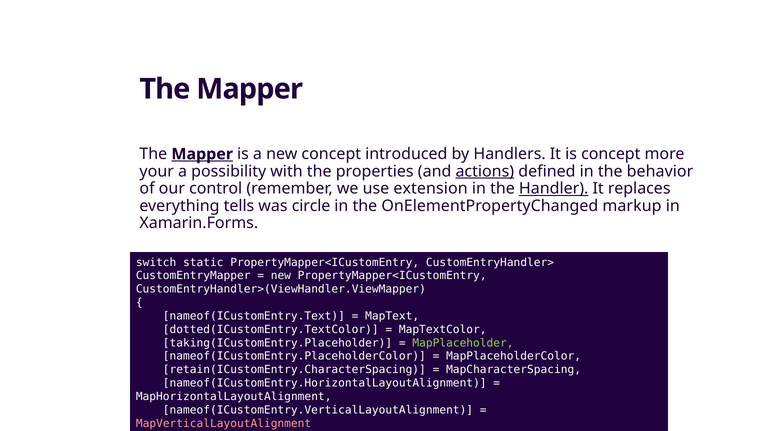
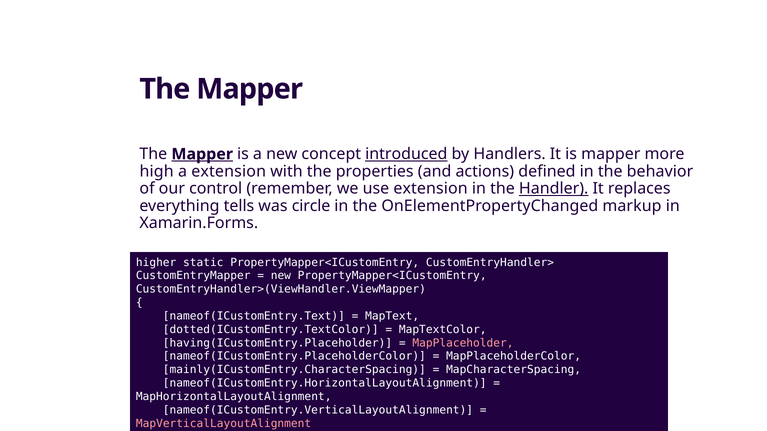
introduced underline: none -> present
is concept: concept -> mapper
your: your -> high
a possibility: possibility -> extension
actions underline: present -> none
switch: switch -> higher
taking(ICustomEntry.Placeholder: taking(ICustomEntry.Placeholder -> having(ICustomEntry.Placeholder
MapPlaceholder colour: light green -> pink
retain(ICustomEntry.CharacterSpacing: retain(ICustomEntry.CharacterSpacing -> mainly(ICustomEntry.CharacterSpacing
